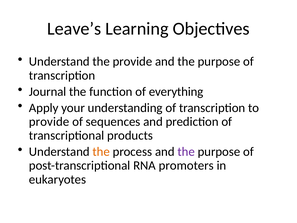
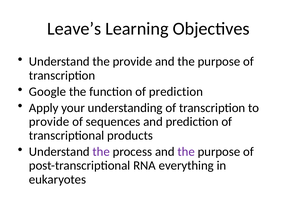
Journal: Journal -> Google
of everything: everything -> prediction
the at (101, 152) colour: orange -> purple
promoters: promoters -> everything
